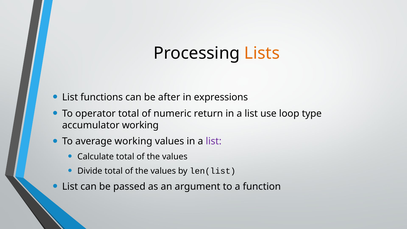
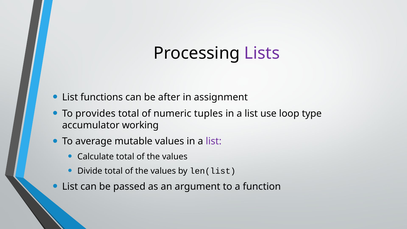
Lists colour: orange -> purple
expressions: expressions -> assignment
operator: operator -> provides
return: return -> tuples
average working: working -> mutable
